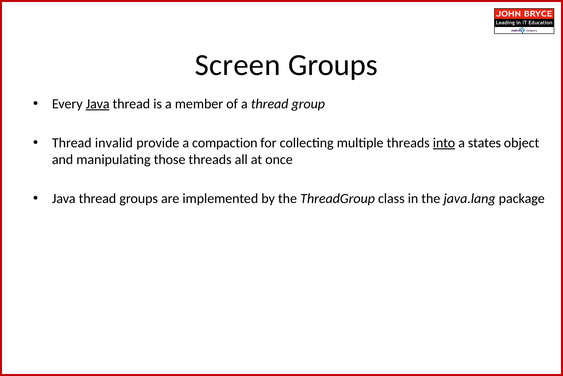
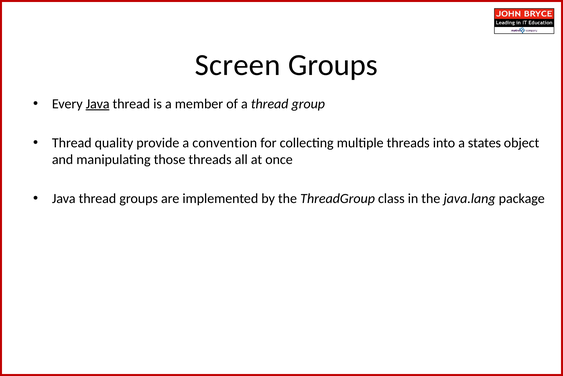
invalid: invalid -> quality
compaction: compaction -> convention
into underline: present -> none
